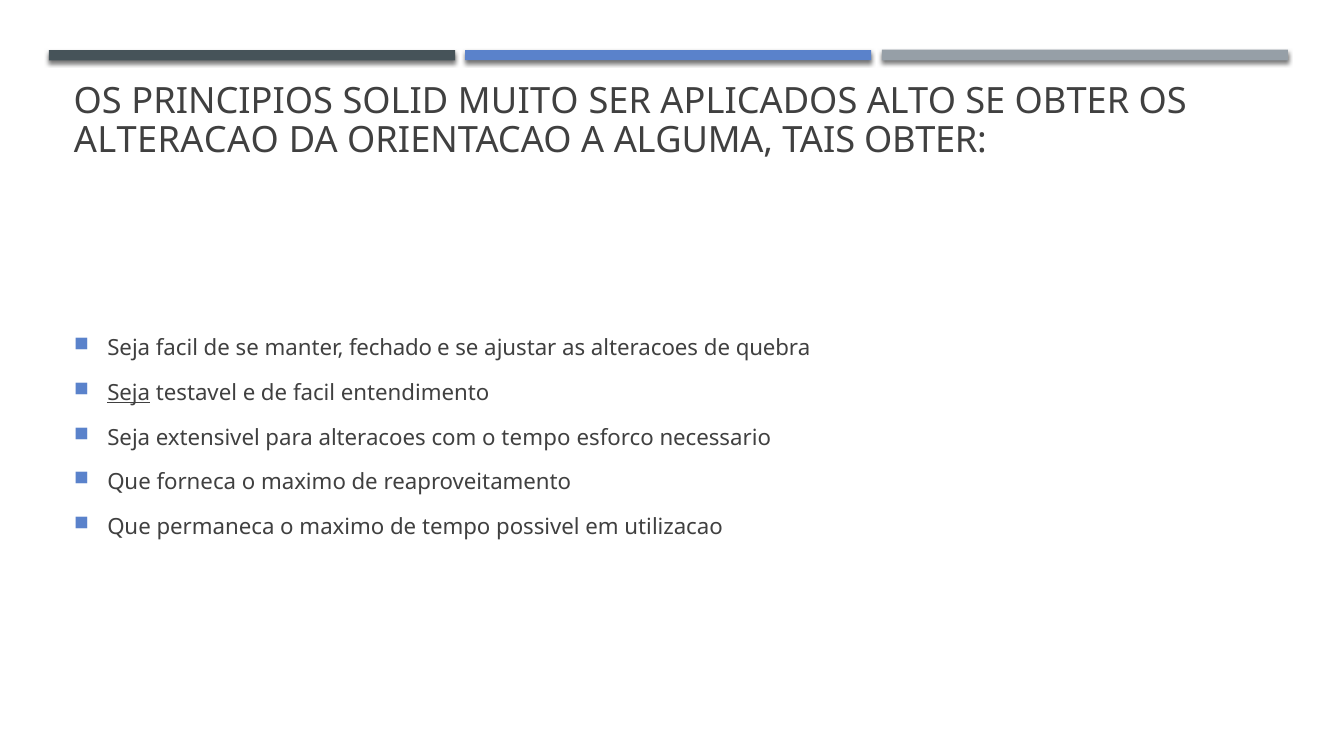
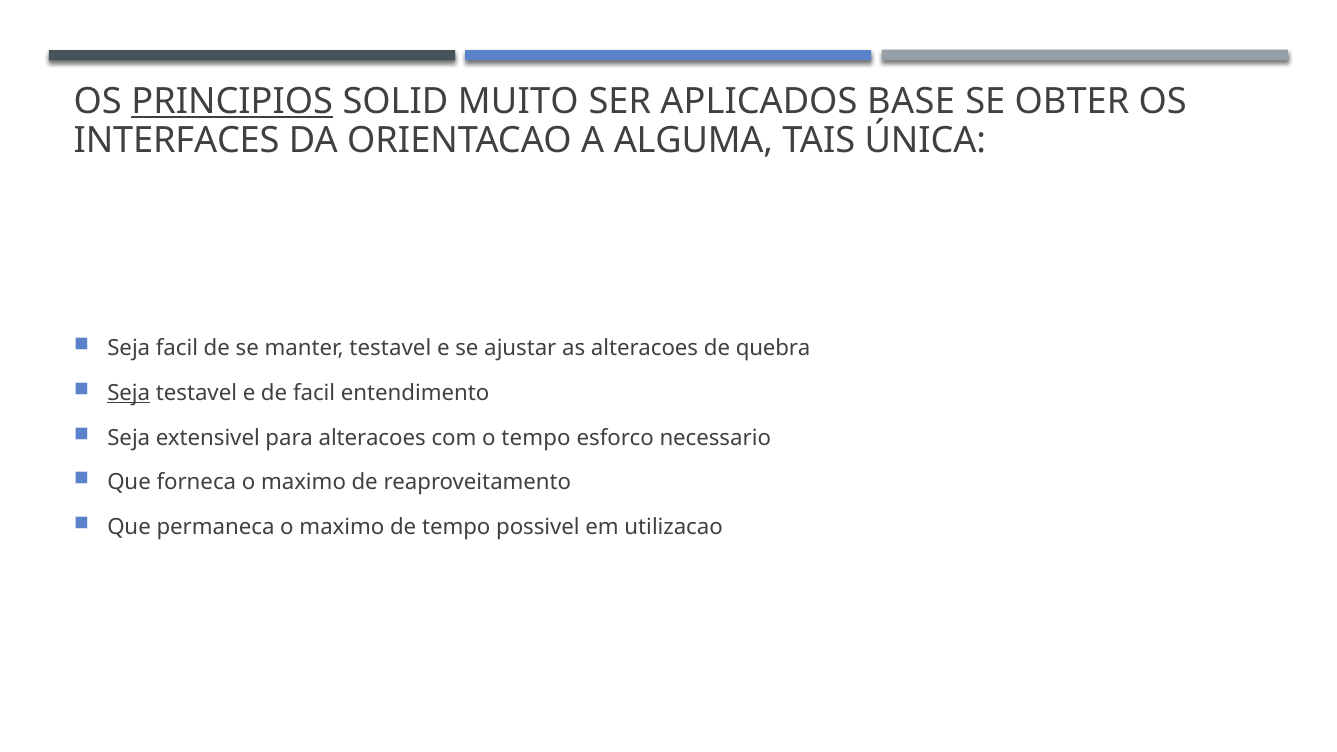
PRINCIPIOS underline: none -> present
ALTO: ALTO -> BASE
ALTERACAO: ALTERACAO -> INTERFACES
TAIS OBTER: OBTER -> ÚNICA
manter fechado: fechado -> testavel
